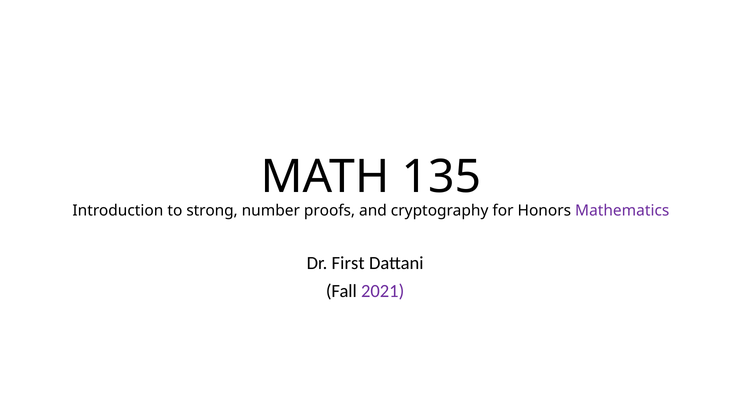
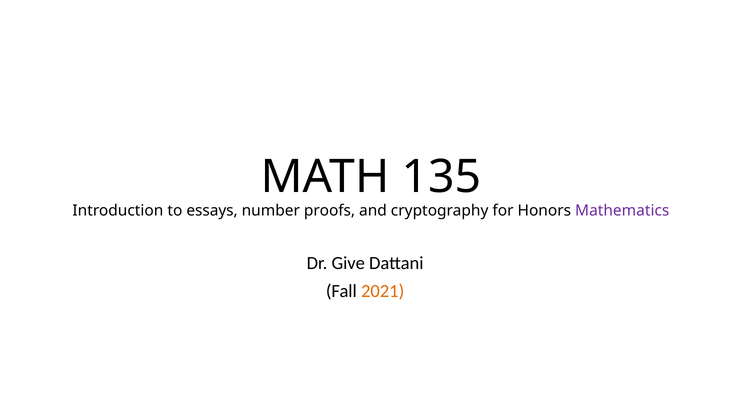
strong: strong -> essays
First: First -> Give
2021 colour: purple -> orange
